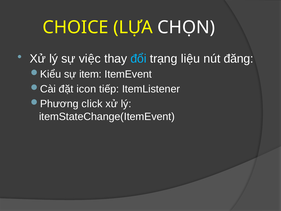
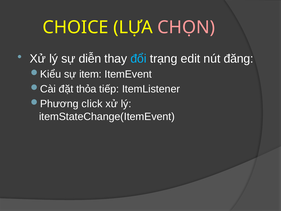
CHỌN colour: white -> pink
việc: việc -> diễn
liệu: liệu -> edit
icon: icon -> thỏa
